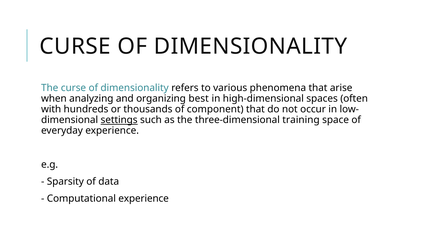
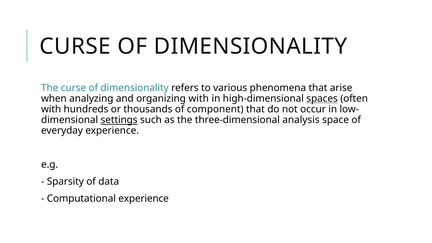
organizing best: best -> with
spaces underline: none -> present
training: training -> analysis
